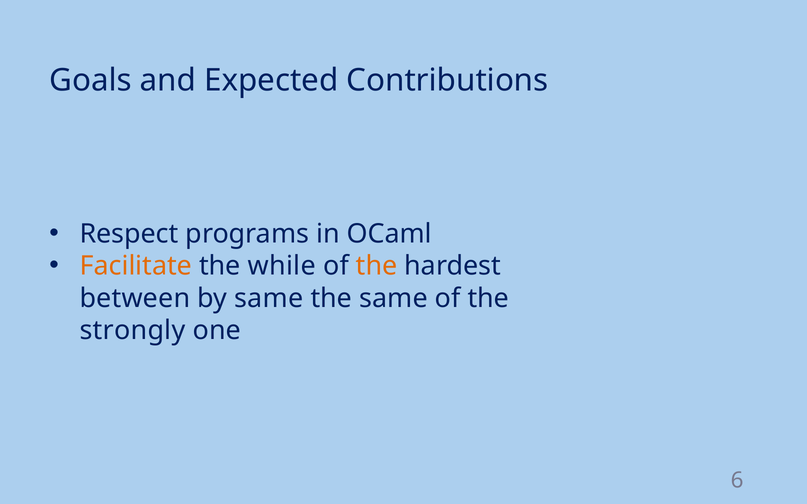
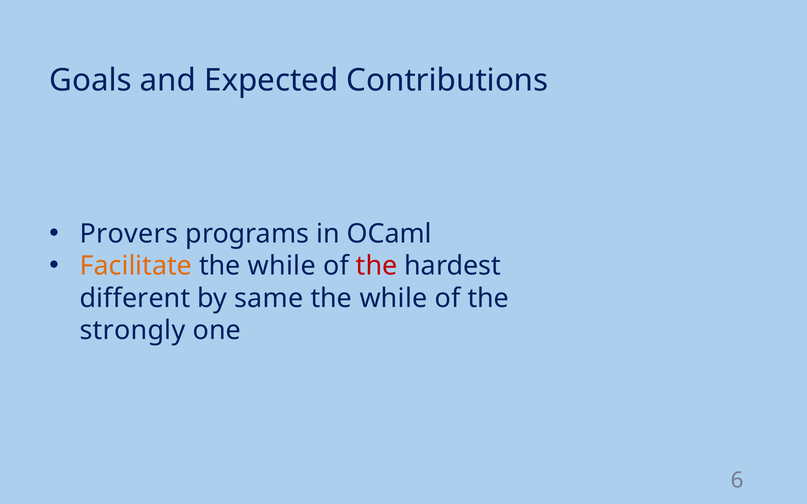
Respect: Respect -> Provers
the at (377, 266) colour: orange -> red
between: between -> different
same at (394, 298): same -> while
